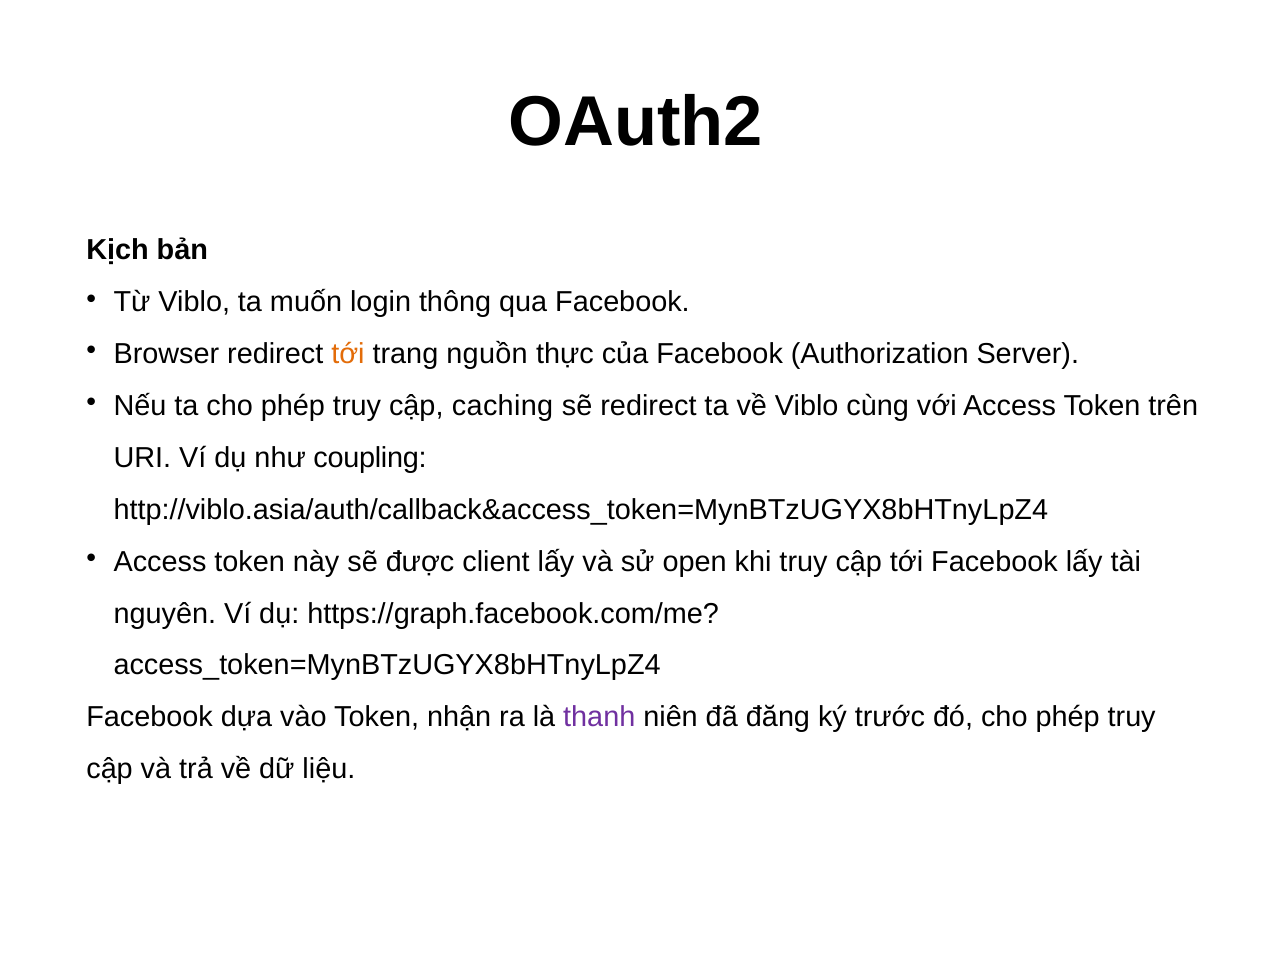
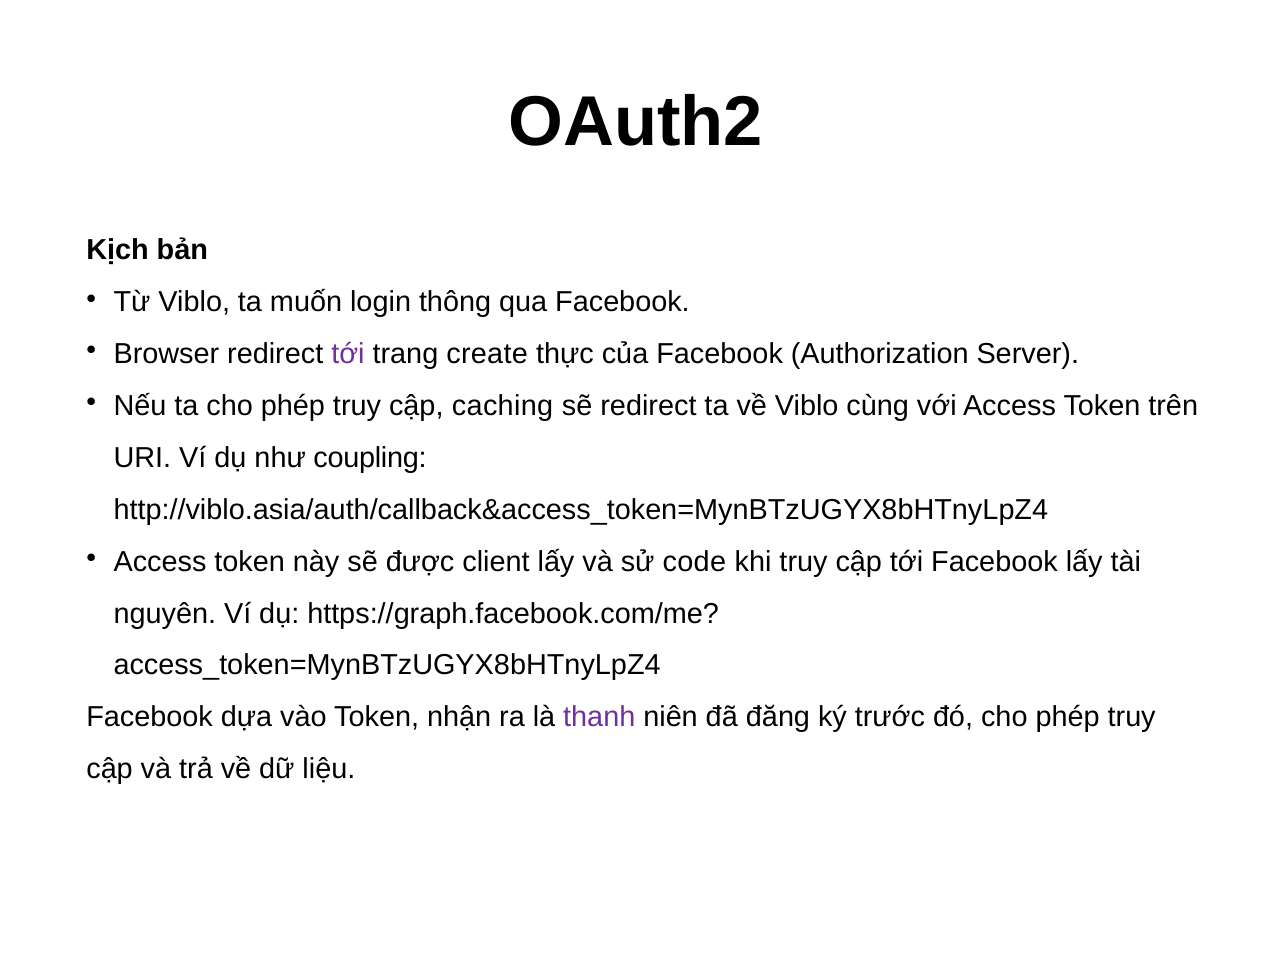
tới at (348, 354) colour: orange -> purple
nguồn: nguồn -> create
open: open -> code
